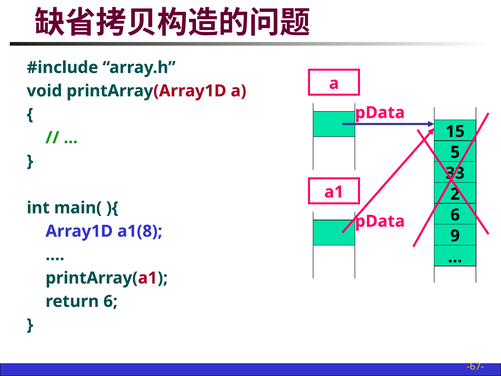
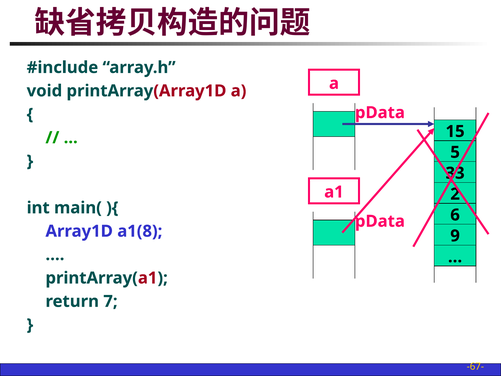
return 6: 6 -> 7
